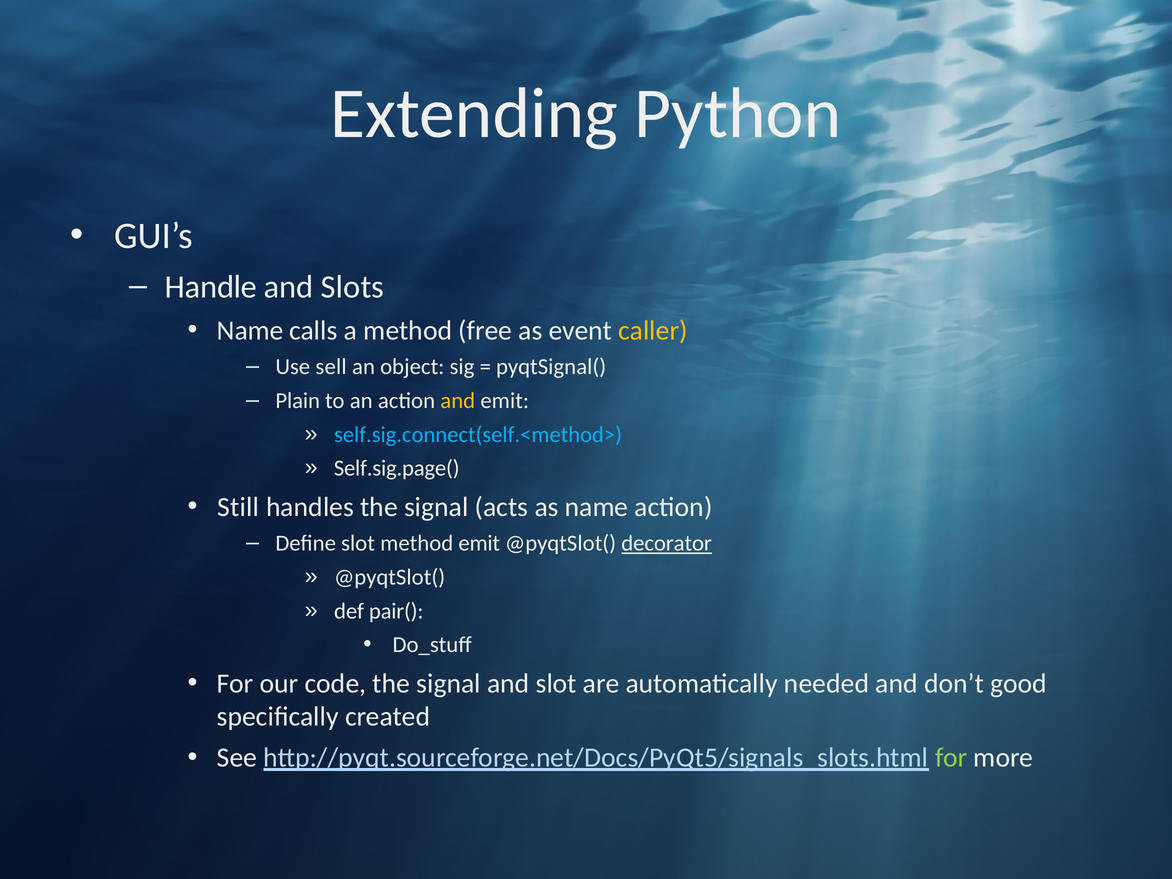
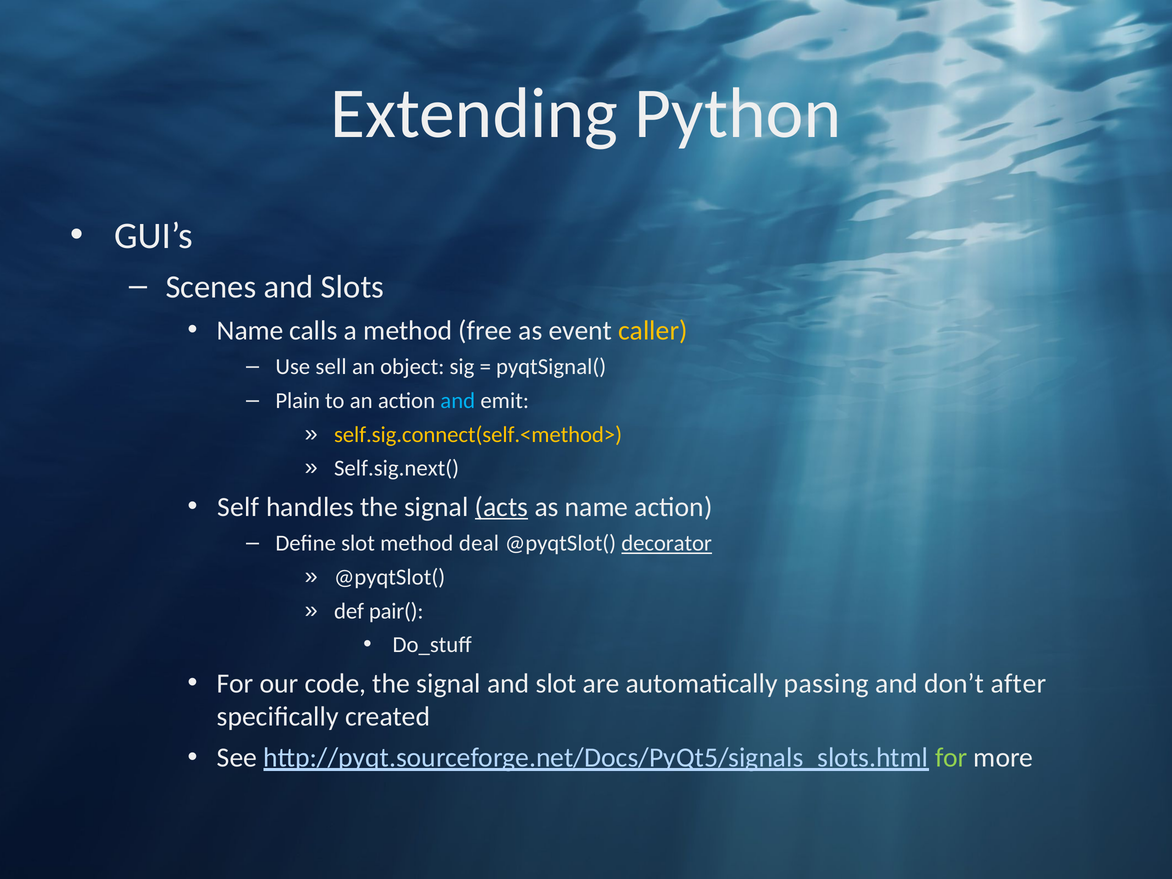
Handle: Handle -> Scenes
and at (458, 401) colour: yellow -> light blue
self.sig.connect(self.<method> colour: light blue -> yellow
Self.sig.page(: Self.sig.page( -> Self.sig.next(
Still: Still -> Self
acts underline: none -> present
method emit: emit -> deal
needed: needed -> passing
good: good -> after
